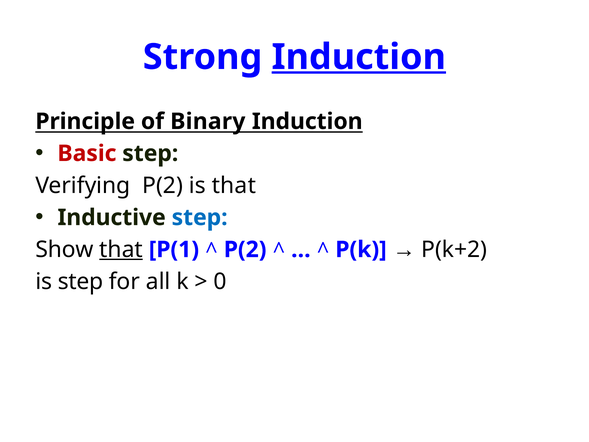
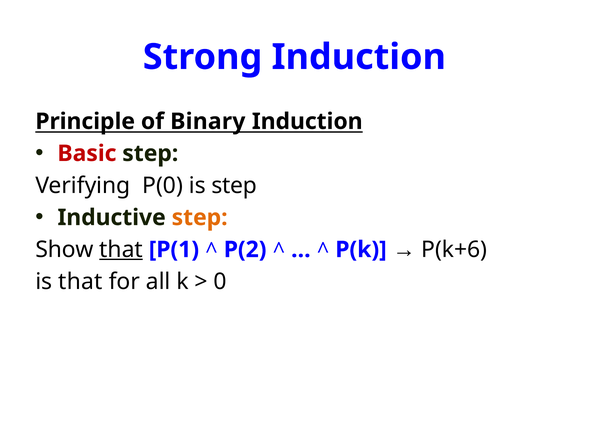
Induction at (359, 57) underline: present -> none
Verifying P(2: P(2 -> P(0
is that: that -> step
step at (200, 217) colour: blue -> orange
P(k+2: P(k+2 -> P(k+6
is step: step -> that
